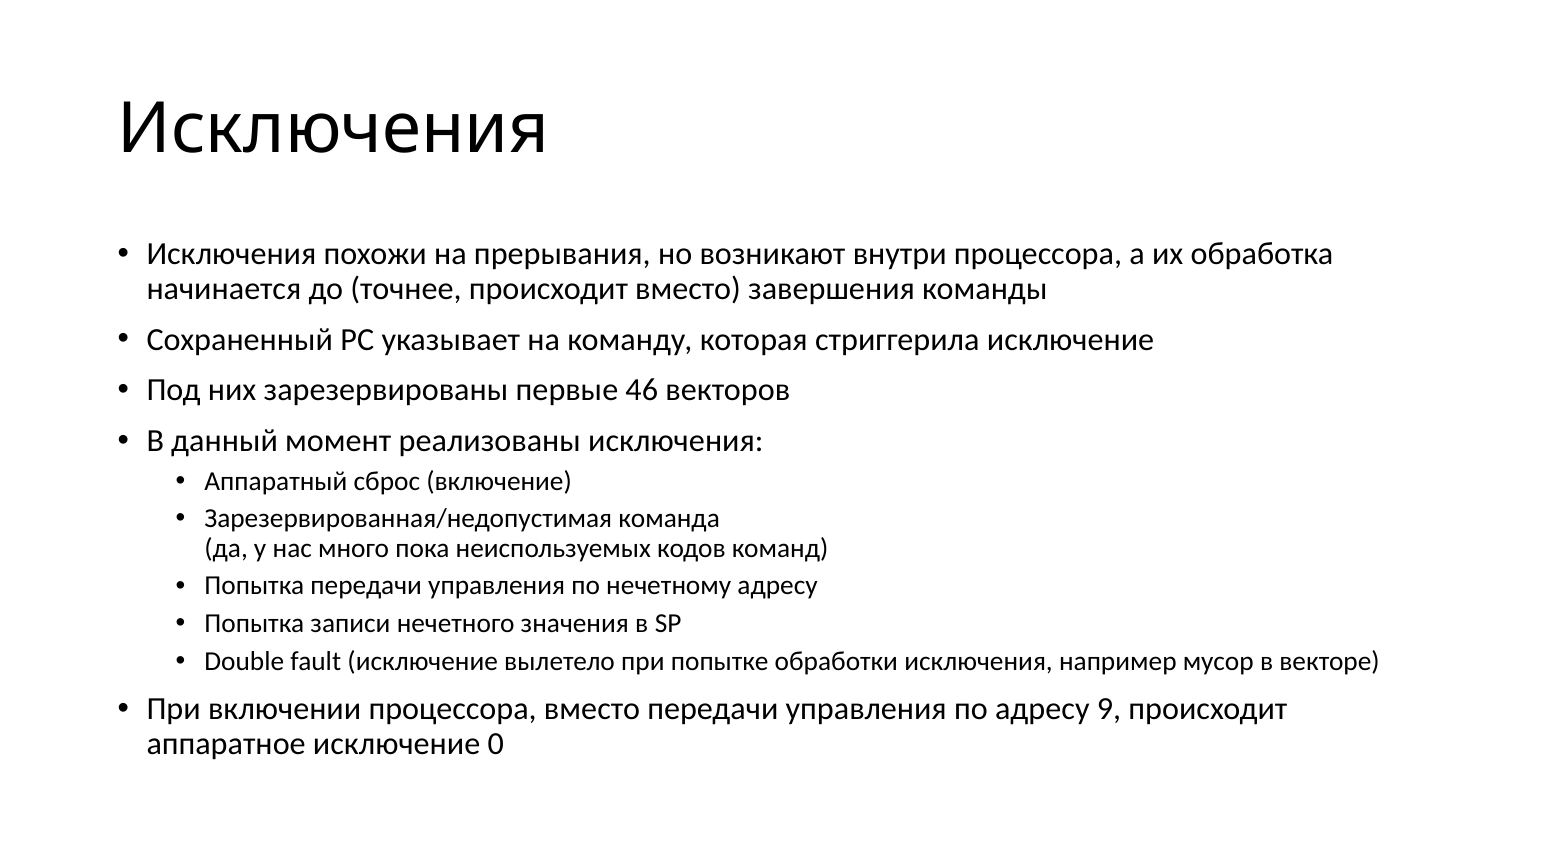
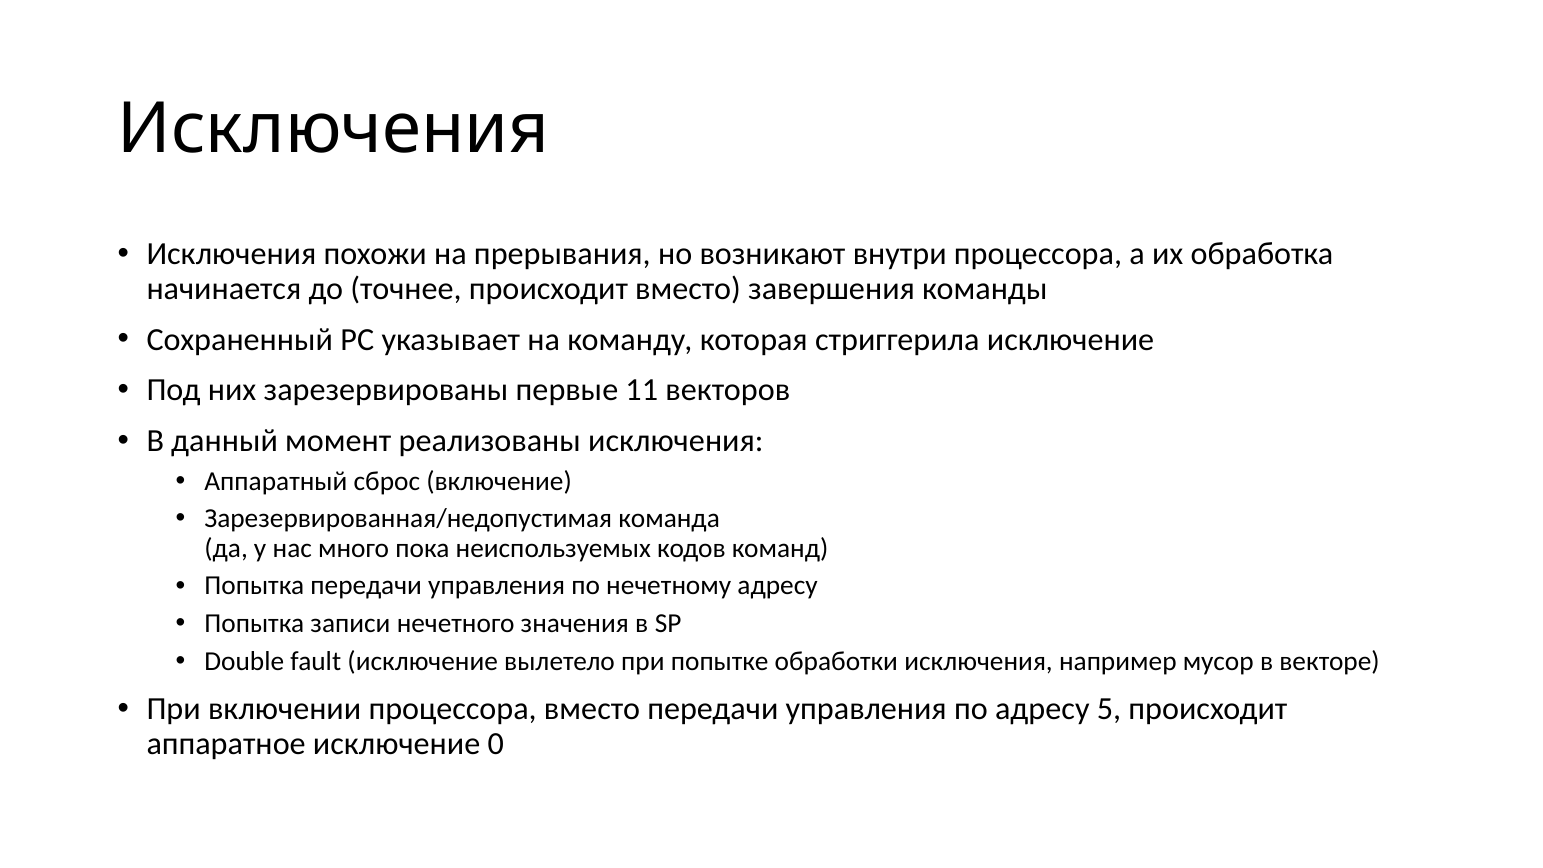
46: 46 -> 11
9: 9 -> 5
